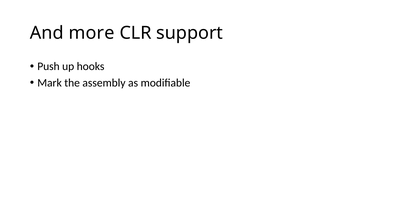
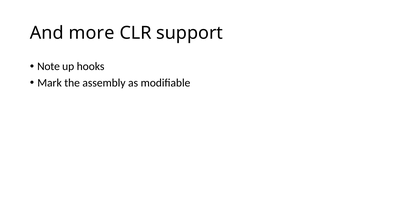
Push: Push -> Note
